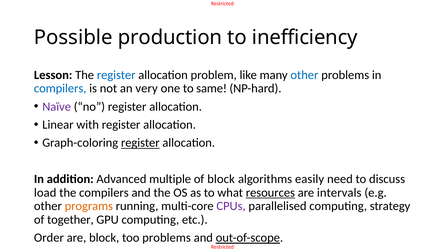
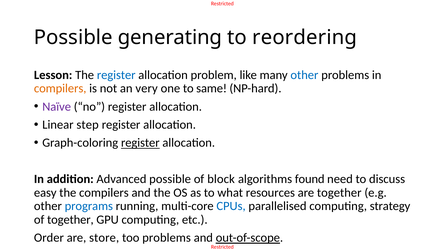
production: production -> generating
inefficiency: inefficiency -> reordering
compilers at (60, 89) colour: blue -> orange
with: with -> step
Advanced multiple: multiple -> possible
easily: easily -> found
load: load -> easy
resources underline: present -> none
are intervals: intervals -> together
programs colour: orange -> blue
CPUs colour: purple -> blue
are block: block -> store
